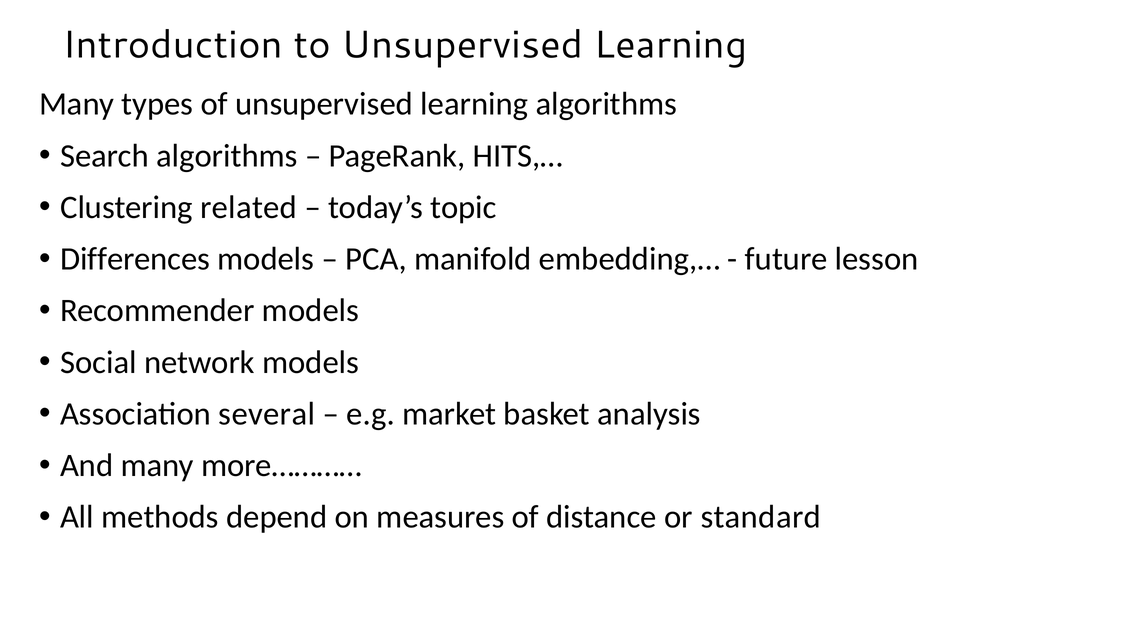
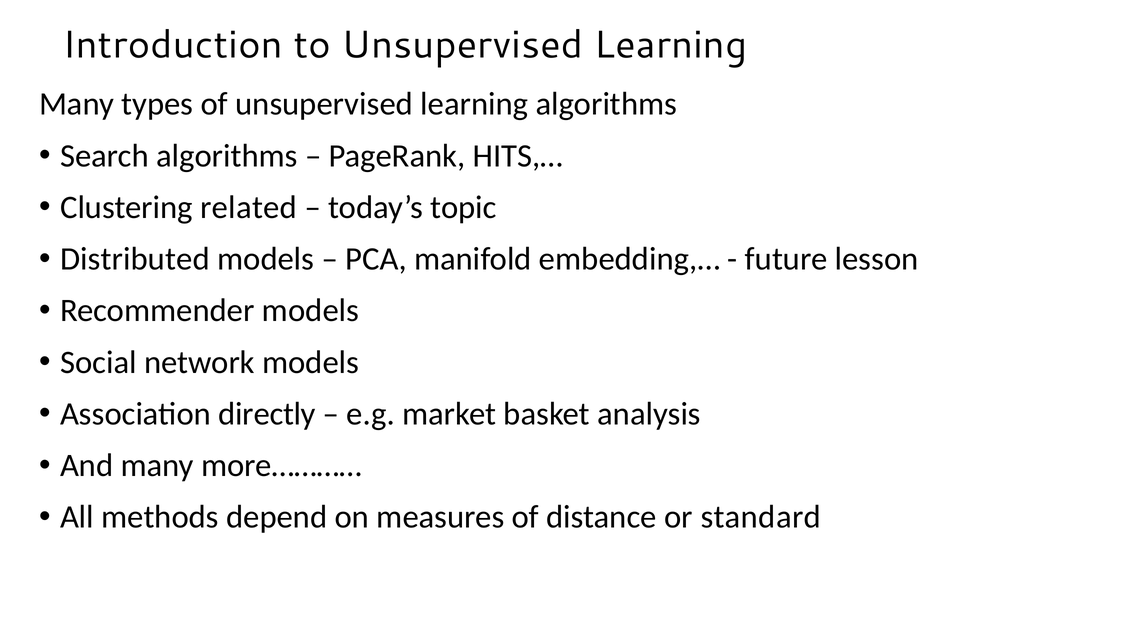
Differences: Differences -> Distributed
several: several -> directly
